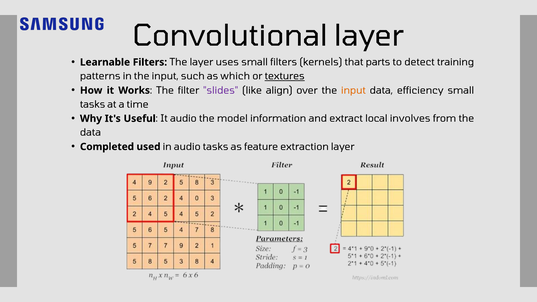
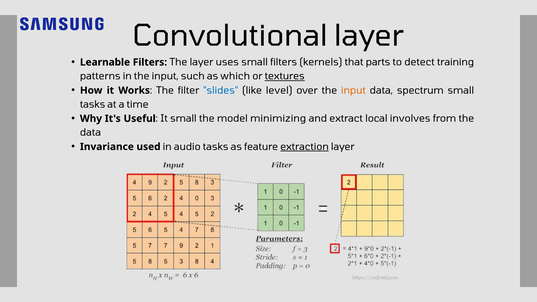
slides colour: purple -> blue
align: align -> level
efficiency: efficiency -> spectrum
It audio: audio -> small
information: information -> minimizing
Completed: Completed -> Invariance
extraction underline: none -> present
